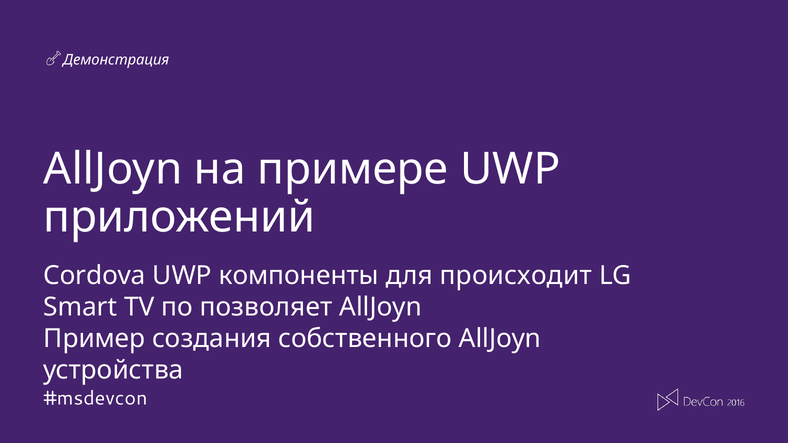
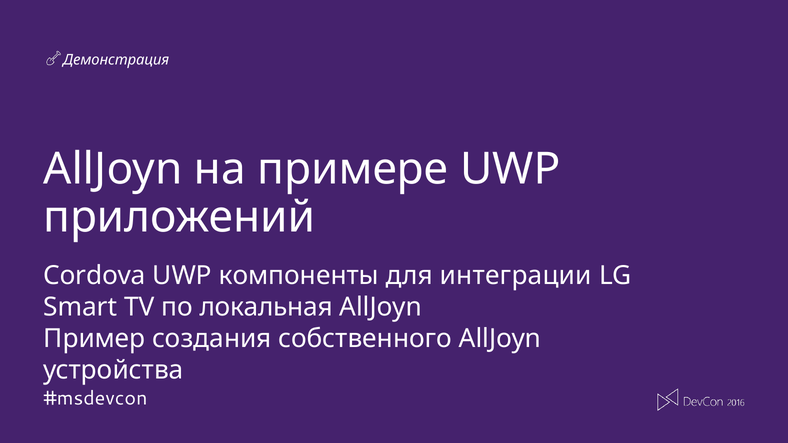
происходит: происходит -> интеграции
позволяет: позволяет -> локальная
